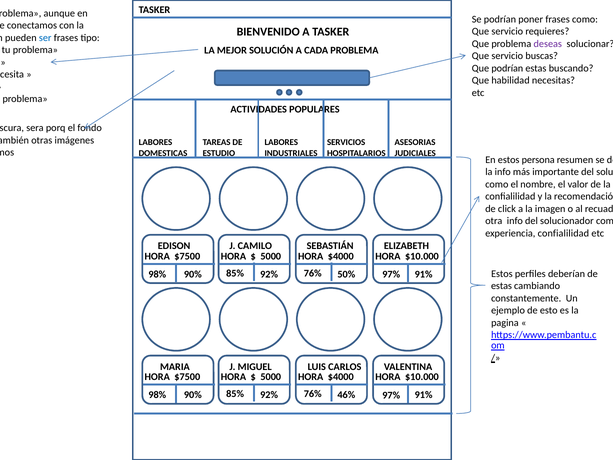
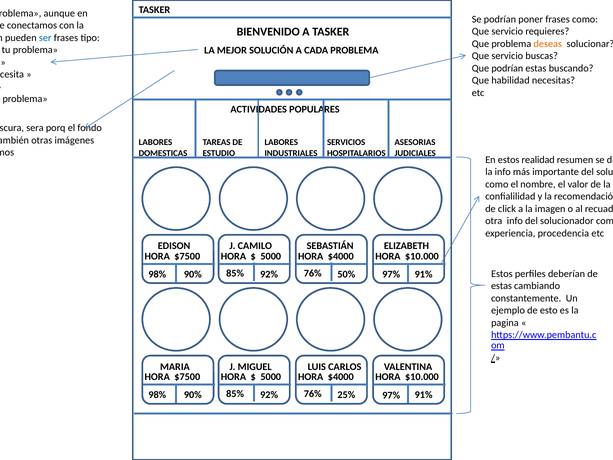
deseas colour: purple -> orange
estos persona: persona -> realidad
experiencia confialilidad: confialilidad -> procedencia
46%: 46% -> 25%
